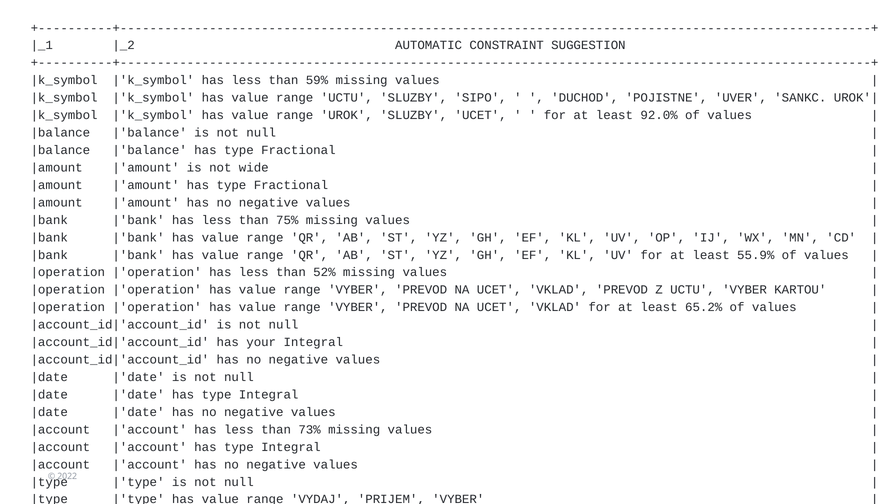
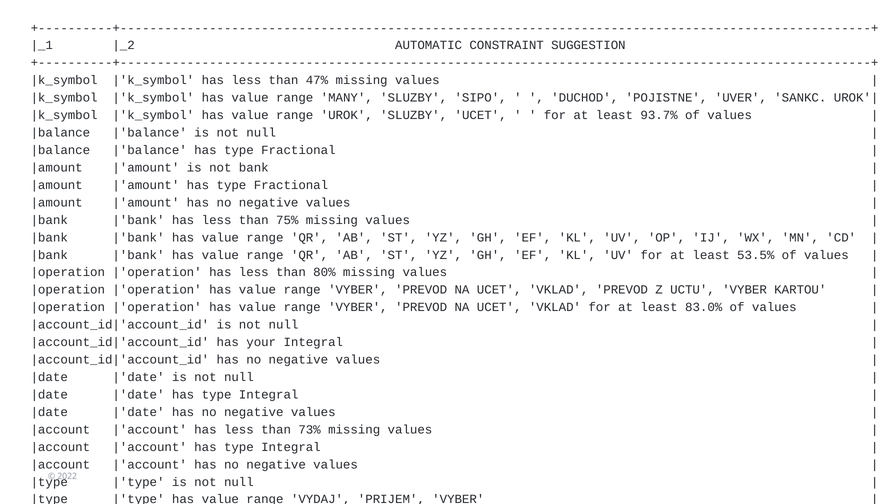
59%: 59% -> 47%
range UCTU: UCTU -> MANY
92.0%: 92.0% -> 93.7%
wide: wide -> bank
55.9%: 55.9% -> 53.5%
52%: 52% -> 80%
65.2%: 65.2% -> 83.0%
